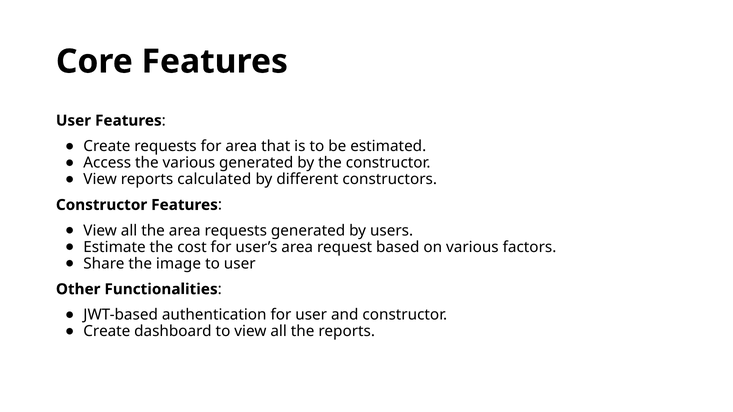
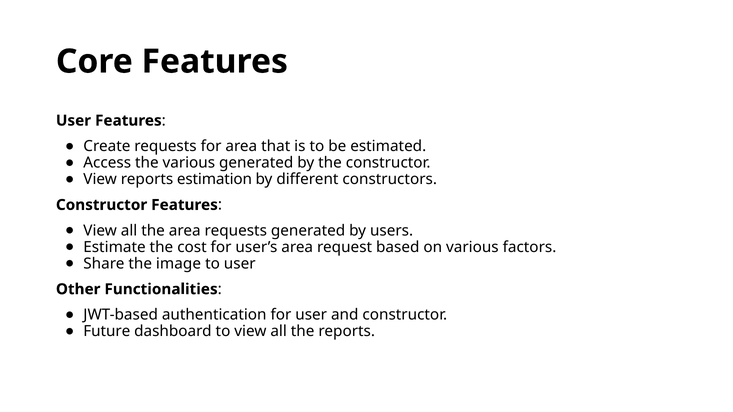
calculated: calculated -> estimation
Create at (107, 332): Create -> Future
